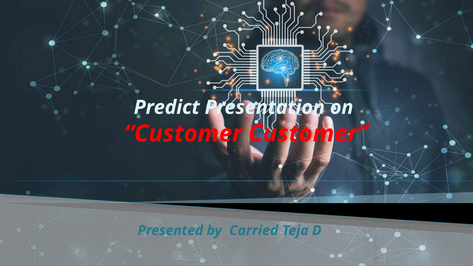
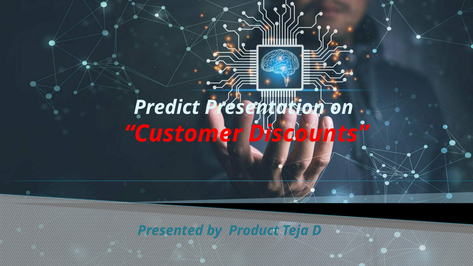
Customer Customer: Customer -> Discounts
Carried: Carried -> Product
